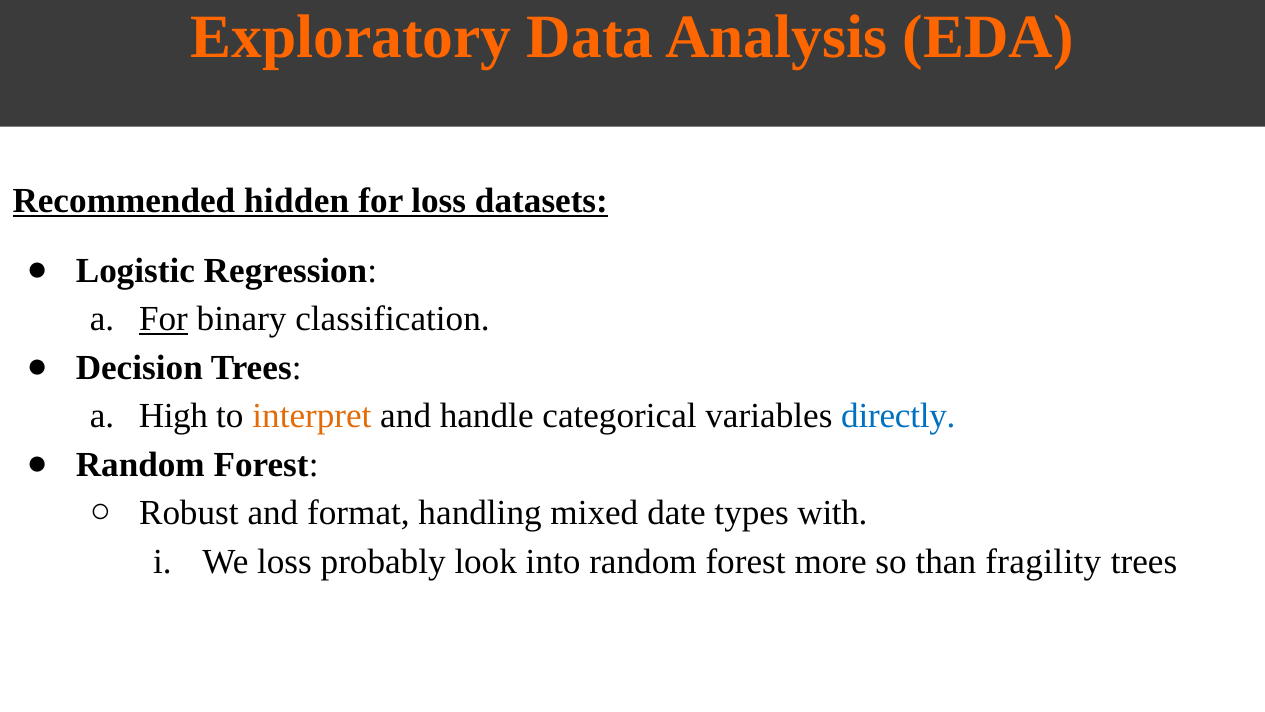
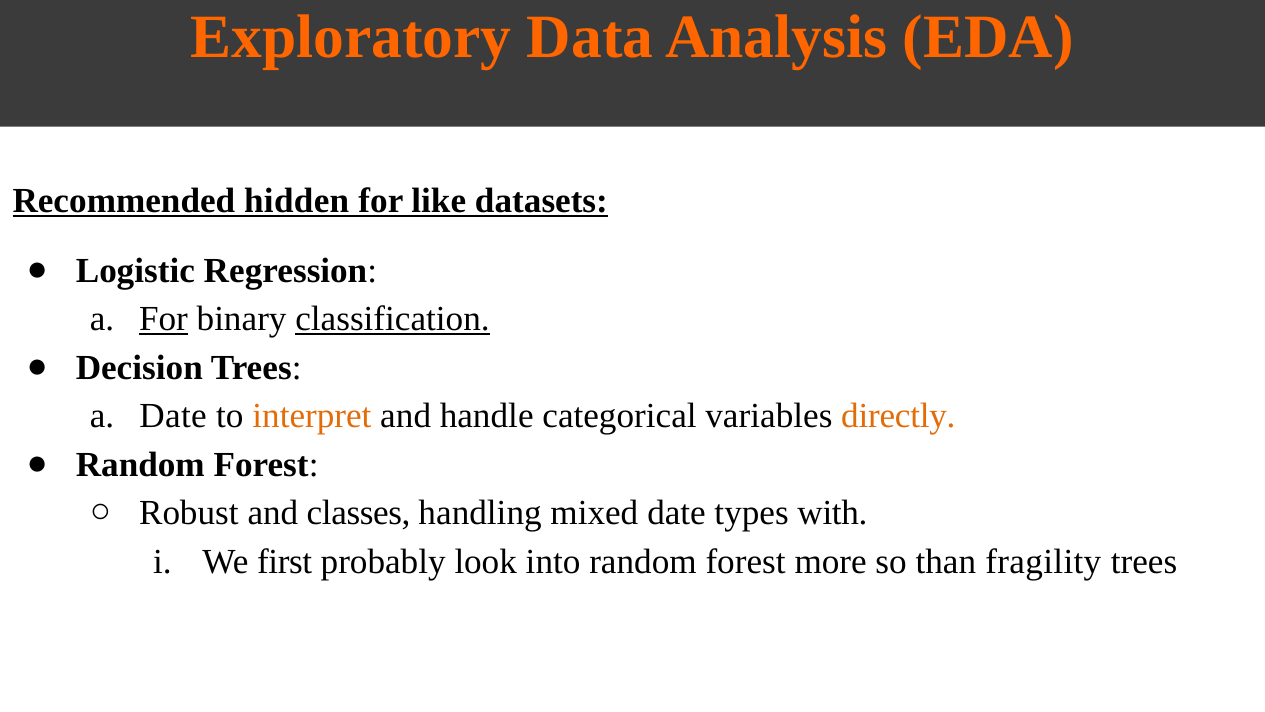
for loss: loss -> like
classification underline: none -> present
High at (173, 416): High -> Date
directly colour: blue -> orange
format: format -> classes
We loss: loss -> first
